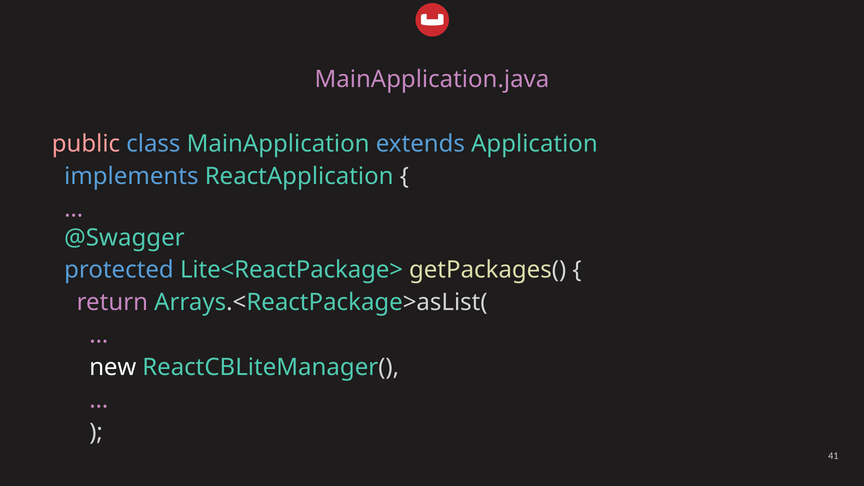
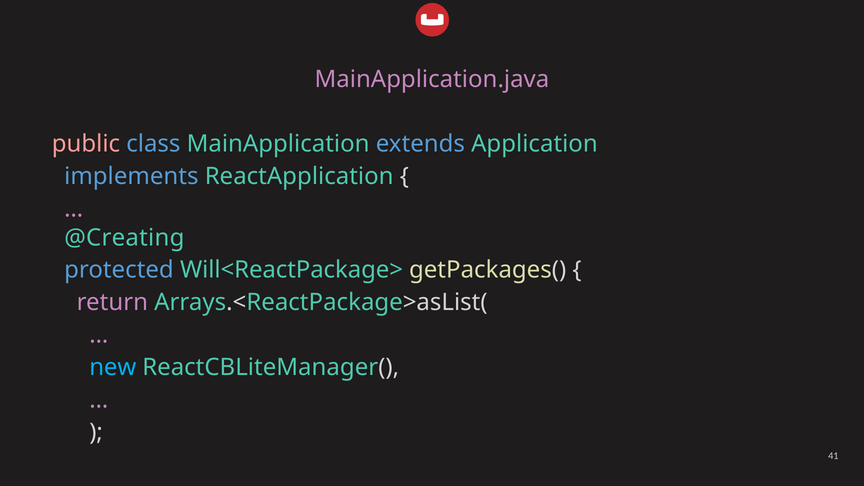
@Swagger: @Swagger -> @Creating
Lite<ReactPackage>: Lite<ReactPackage> -> Will<ReactPackage>
new colour: white -> light blue
